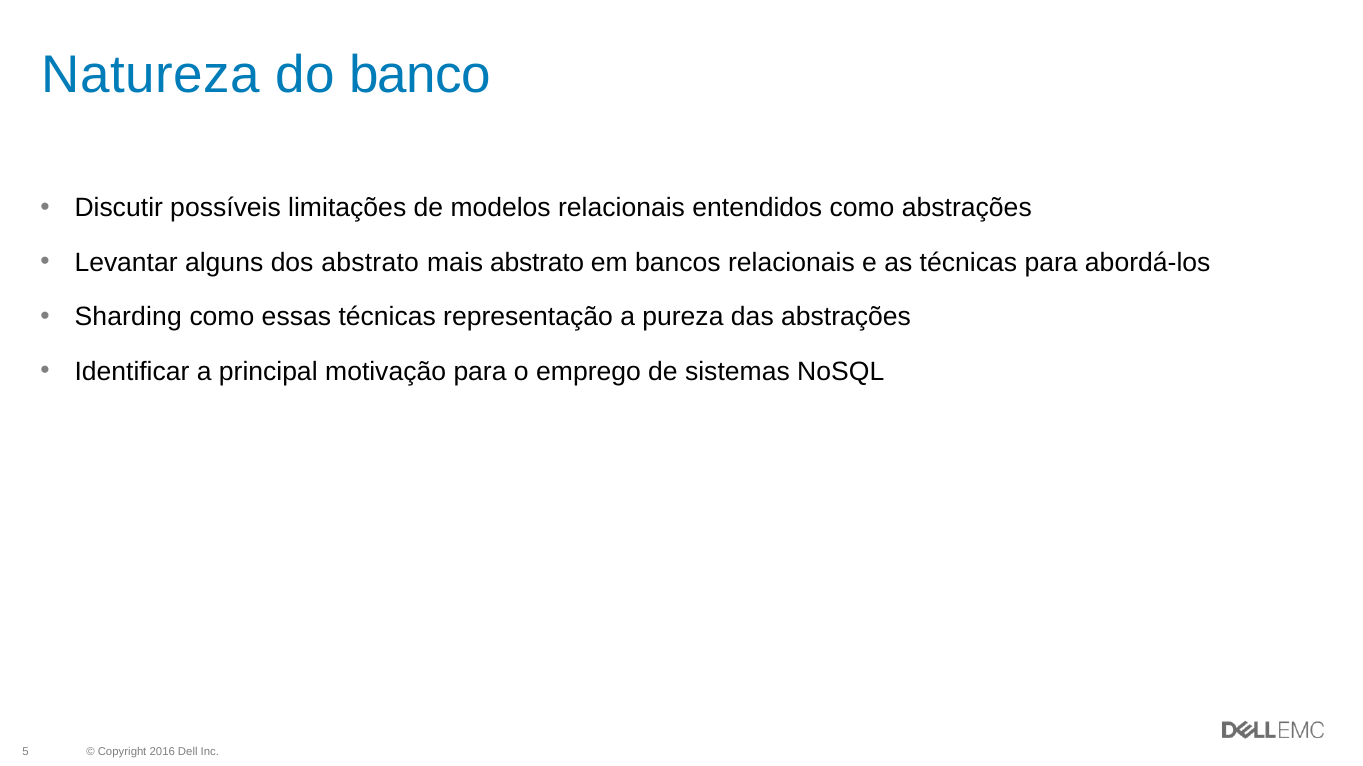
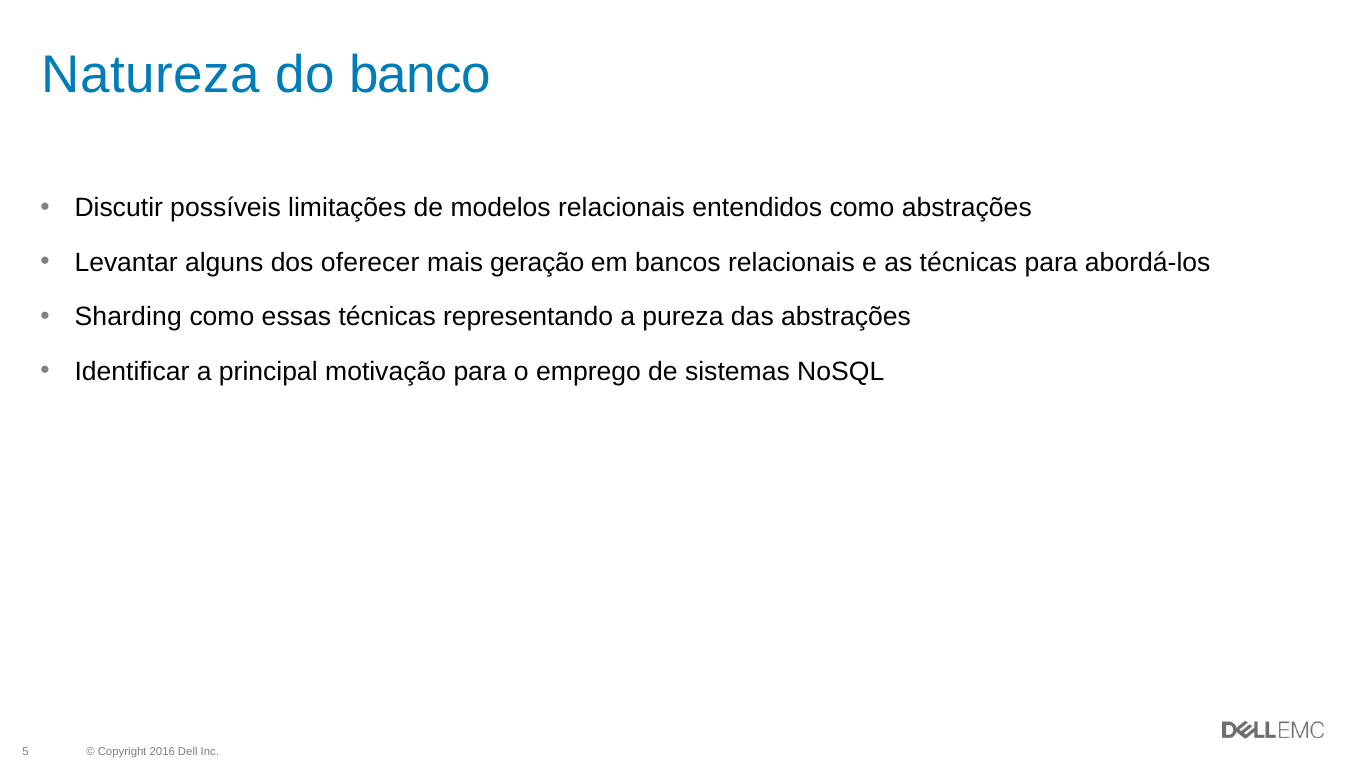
dos abstrato: abstrato -> oferecer
mais abstrato: abstrato -> geração
representação: representação -> representando
